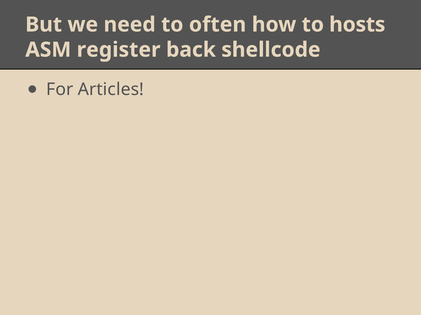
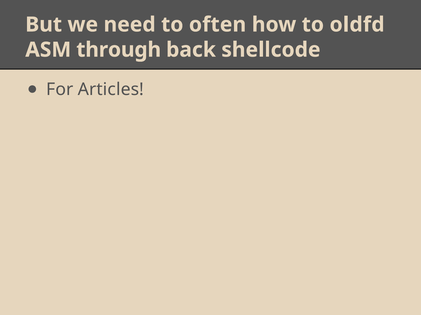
hosts: hosts -> oldfd
register: register -> through
